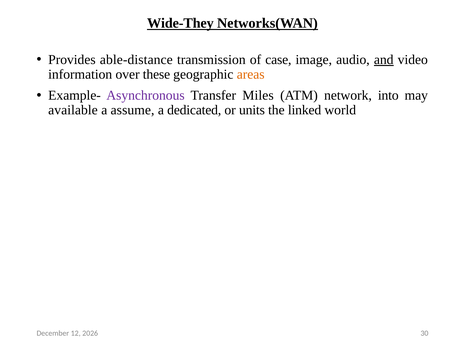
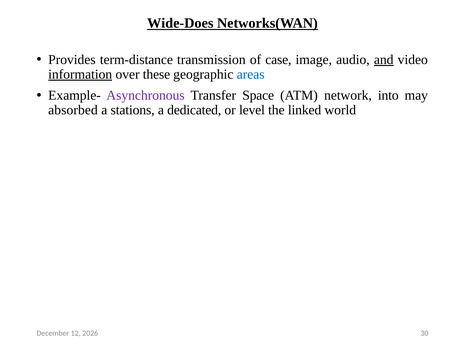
Wide-They: Wide-They -> Wide-Does
able-distance: able-distance -> term-distance
information underline: none -> present
areas colour: orange -> blue
Miles: Miles -> Space
available: available -> absorbed
assume: assume -> stations
units: units -> level
